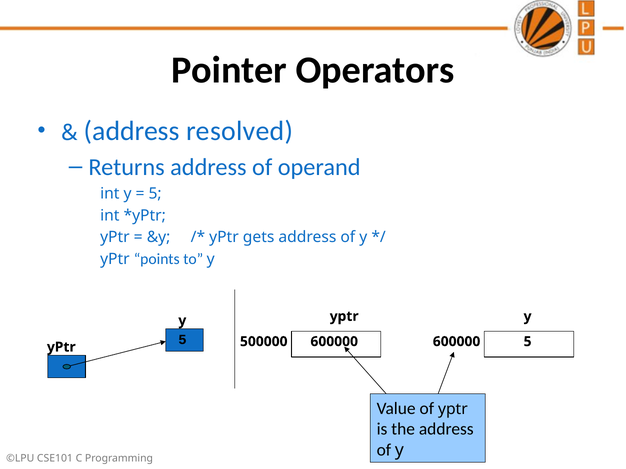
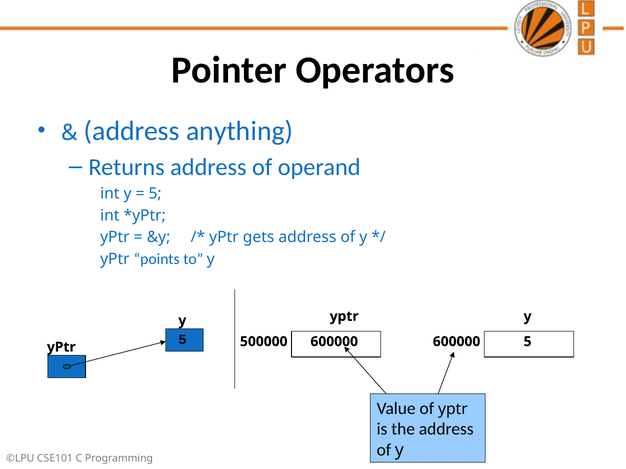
resolved: resolved -> anything
